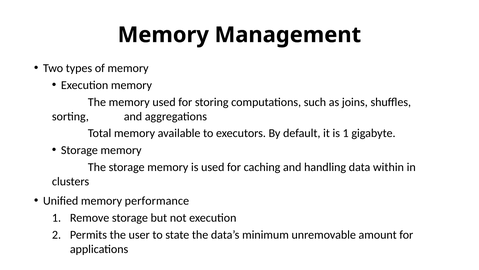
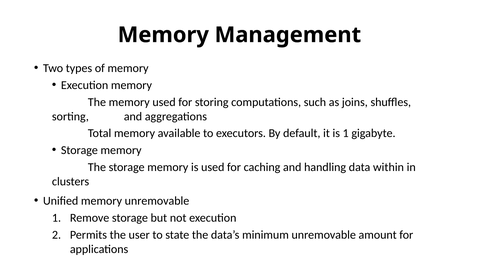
memory performance: performance -> unremovable
